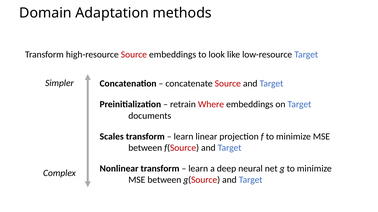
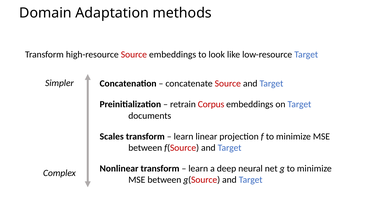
Where: Where -> Corpus
